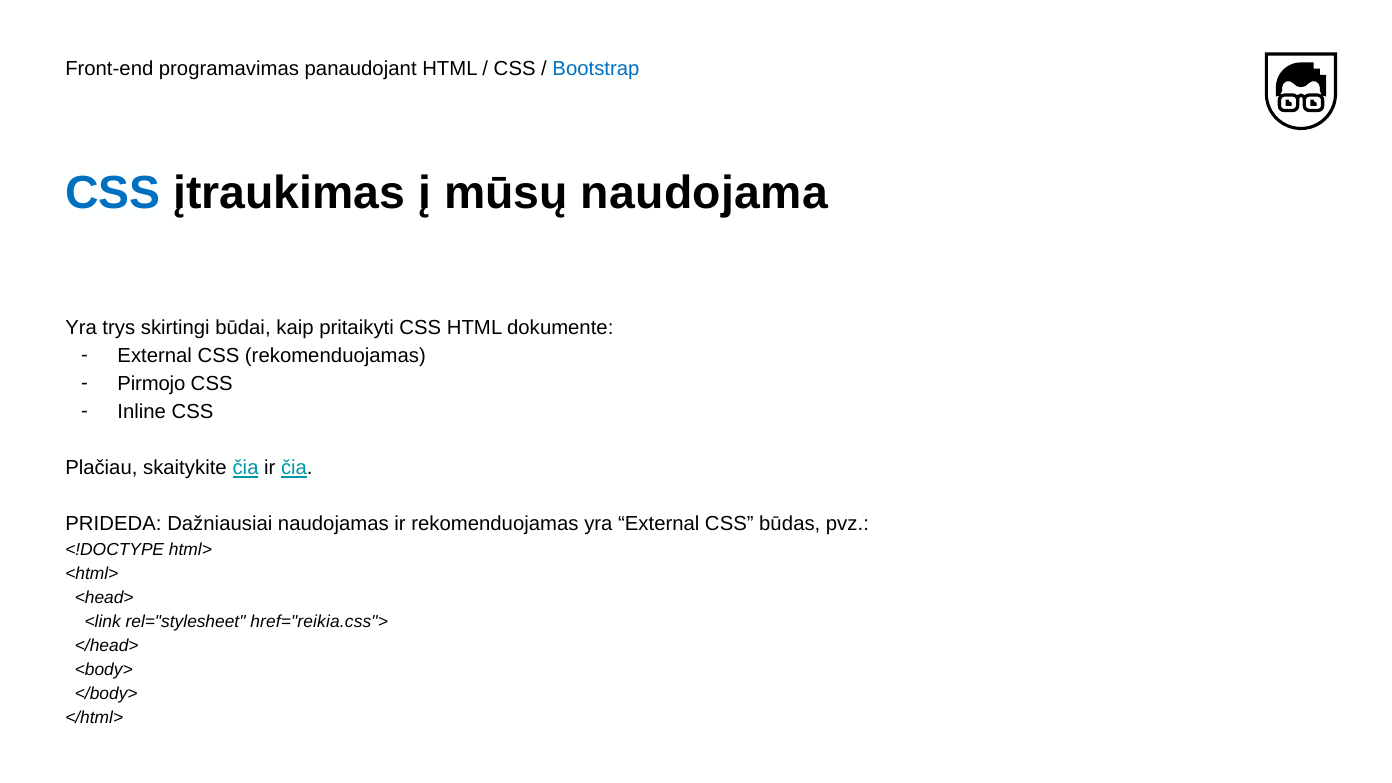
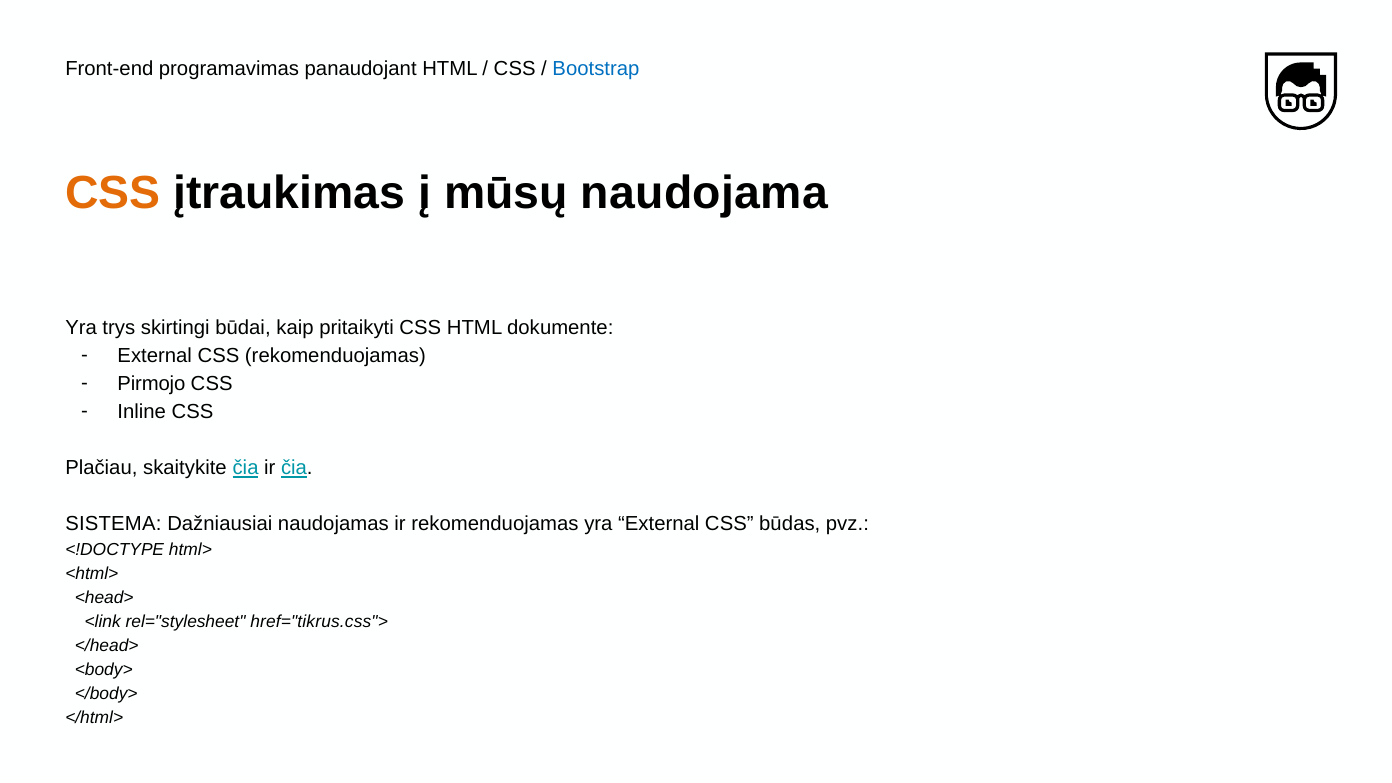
CSS at (113, 193) colour: blue -> orange
PRIDEDA: PRIDEDA -> SISTEMA
href="reikia.css">: href="reikia.css"> -> href="tikrus.css">
